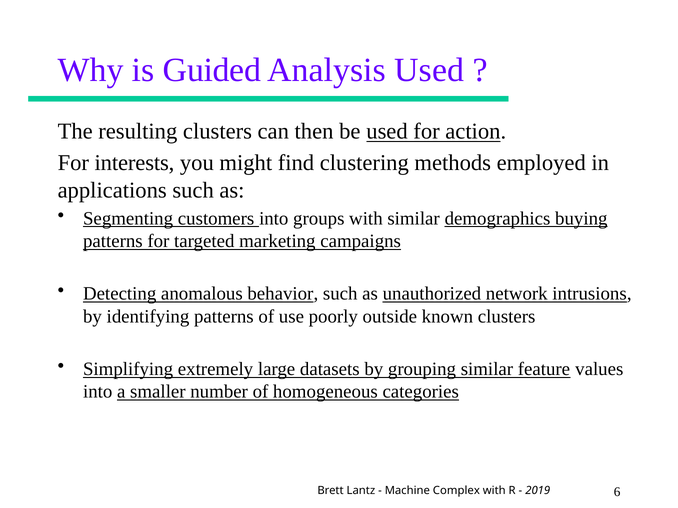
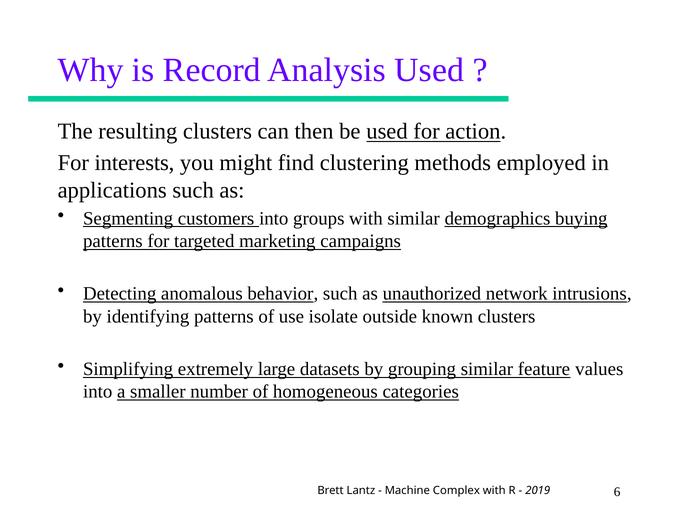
Guided: Guided -> Record
poorly: poorly -> isolate
